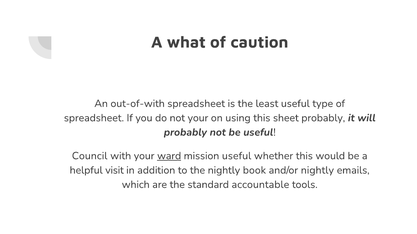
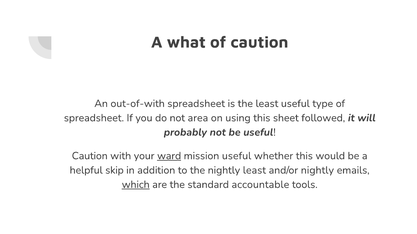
not your: your -> area
sheet probably: probably -> followed
Council at (90, 156): Council -> Caution
visit: visit -> skip
nightly book: book -> least
which underline: none -> present
